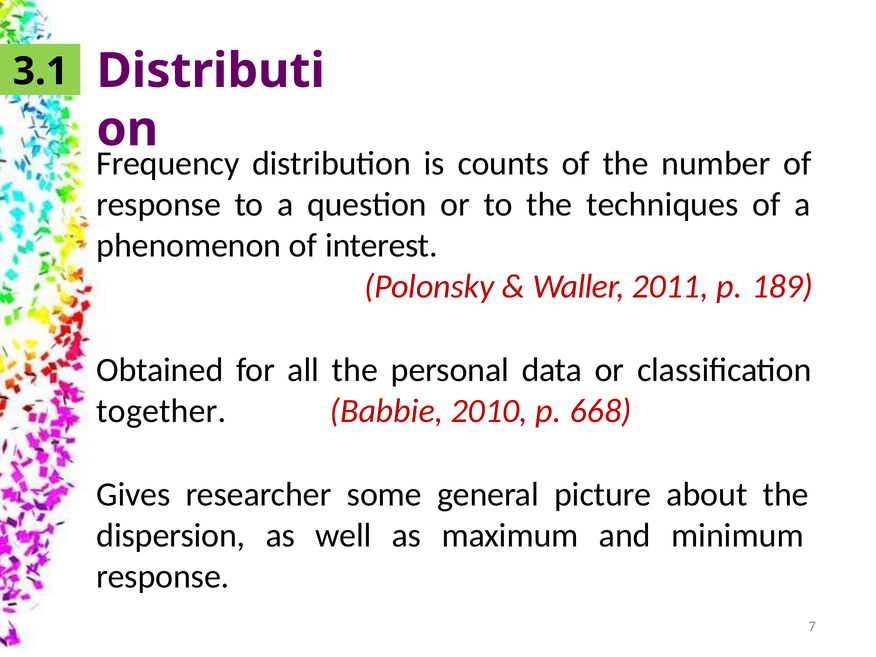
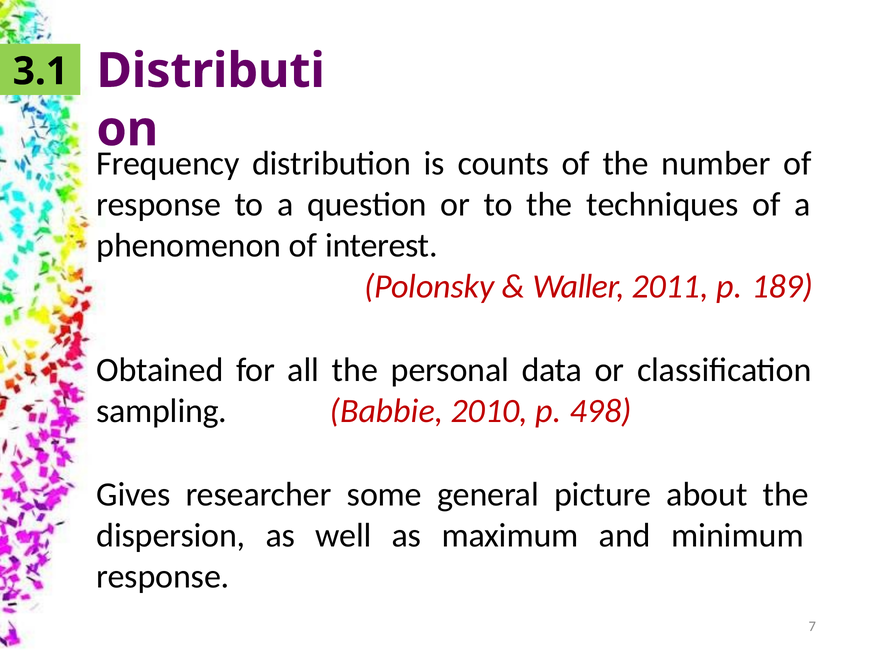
together: together -> sampling
668: 668 -> 498
